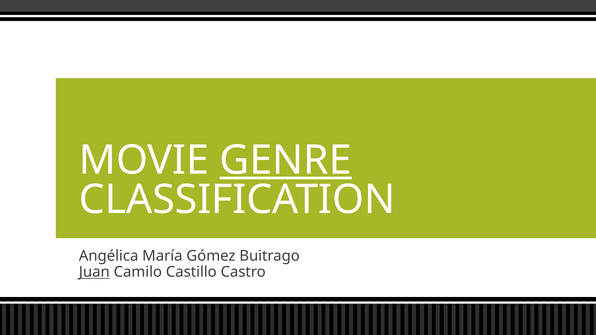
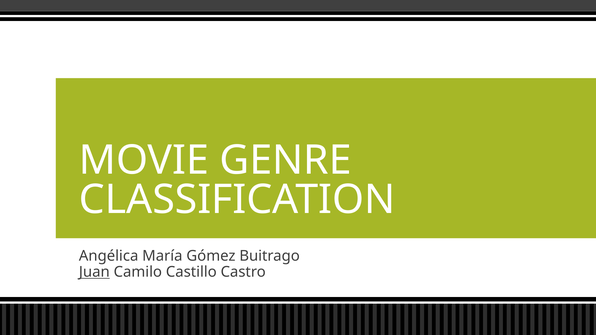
GENRE underline: present -> none
